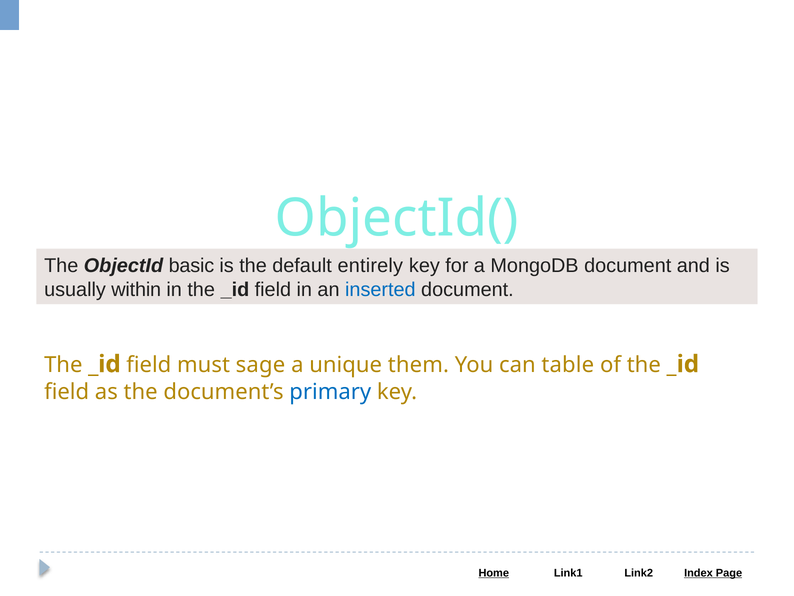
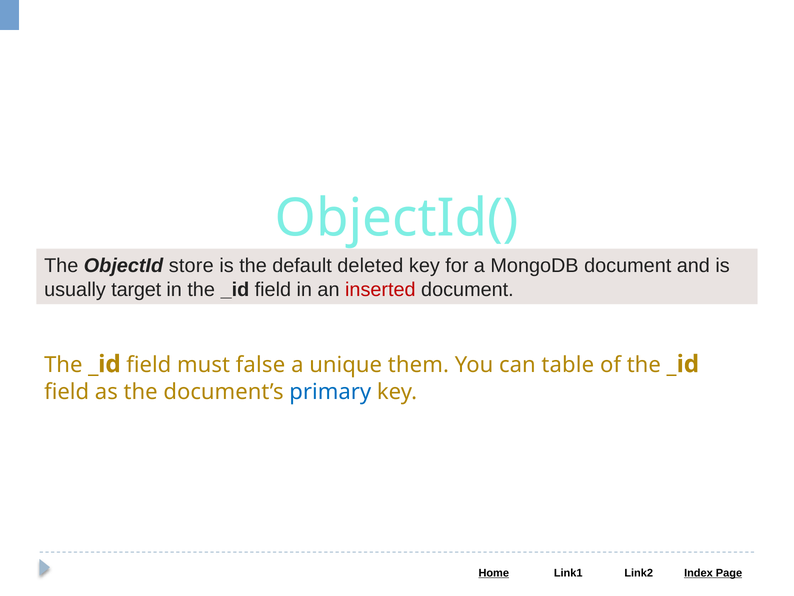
basic: basic -> store
entirely: entirely -> deleted
within: within -> target
inserted colour: blue -> red
sage: sage -> false
